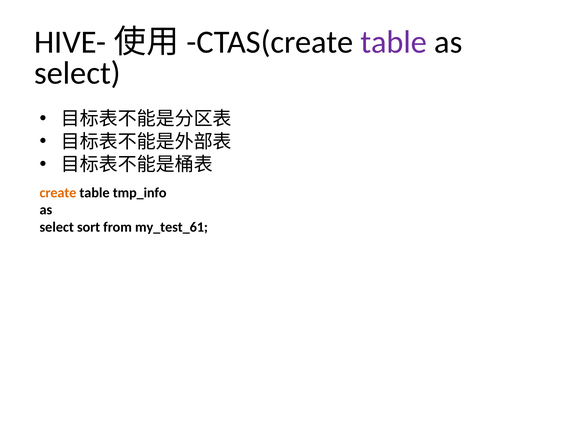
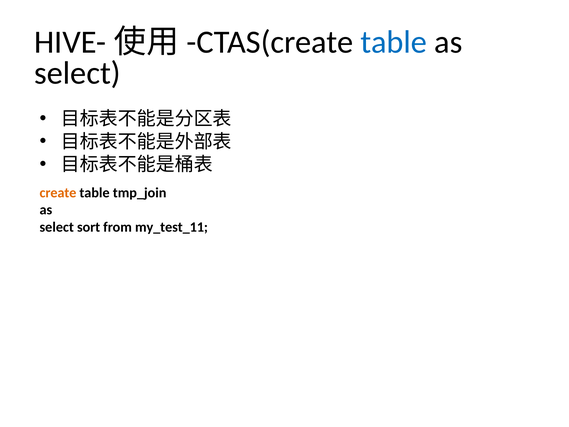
table at (394, 42) colour: purple -> blue
tmp_info: tmp_info -> tmp_join
my_test_61: my_test_61 -> my_test_11
